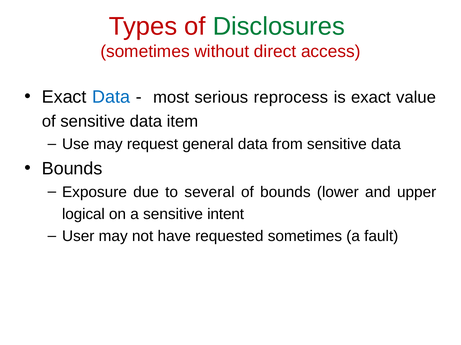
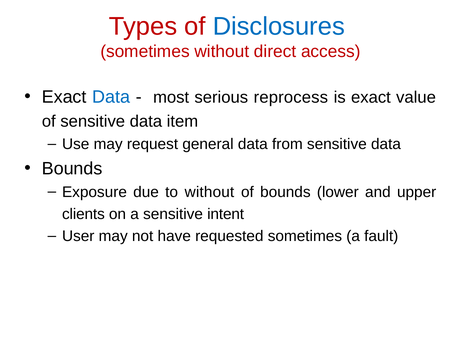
Disclosures colour: green -> blue
to several: several -> without
logical: logical -> clients
